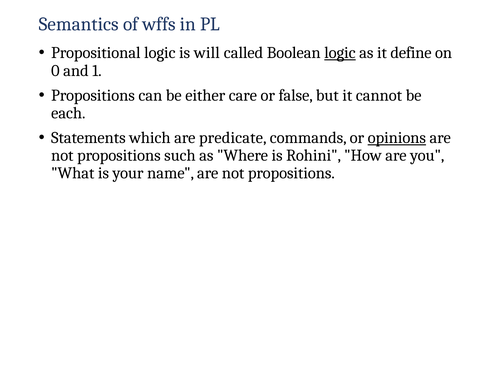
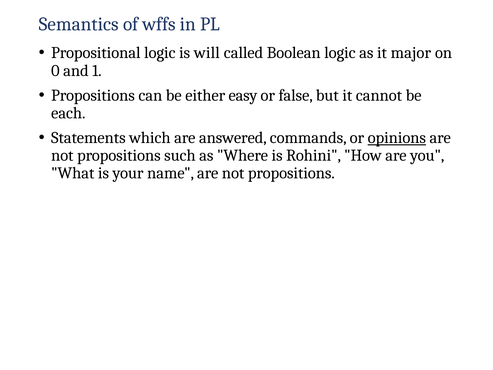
logic at (340, 53) underline: present -> none
define: define -> major
care: care -> easy
predicate: predicate -> answered
